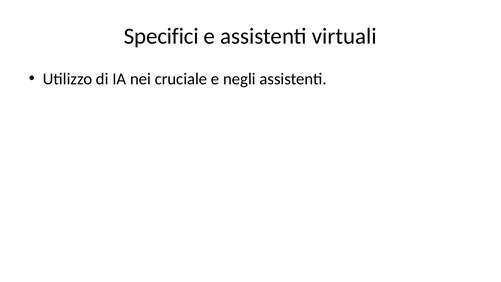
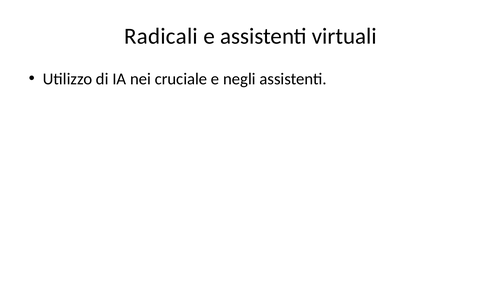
Specifici: Specifici -> Radicali
